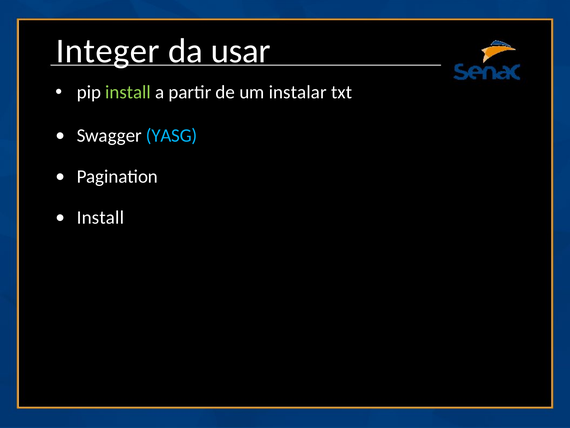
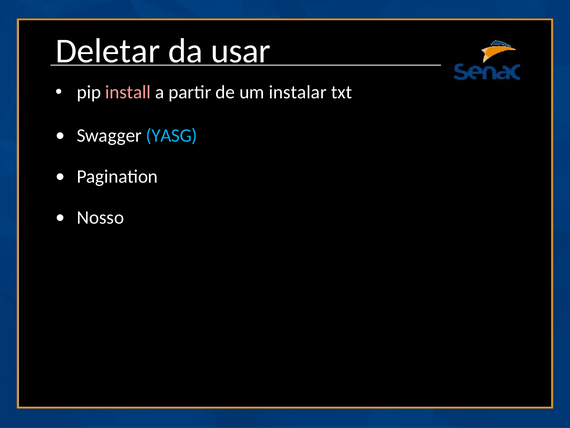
Integer: Integer -> Deletar
install at (128, 92) colour: light green -> pink
Install at (100, 217): Install -> Nosso
